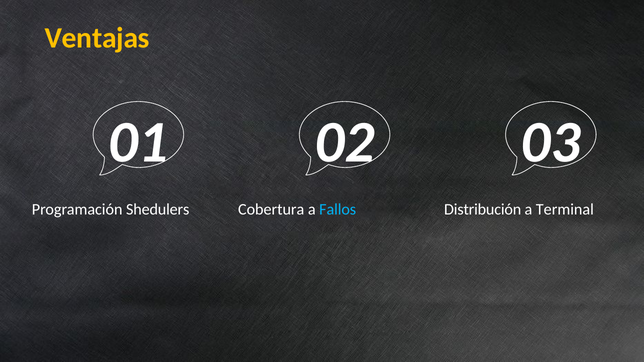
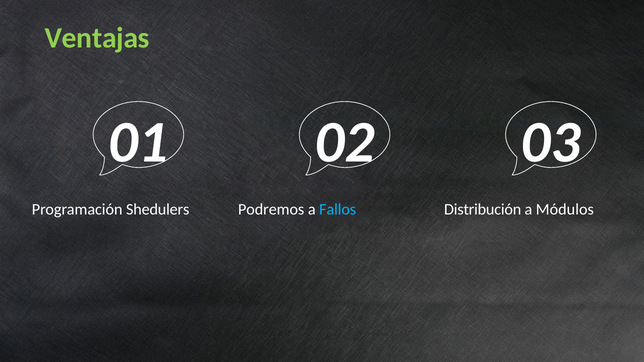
Ventajas colour: yellow -> light green
Cobertura: Cobertura -> Podremos
Terminal: Terminal -> Módulos
